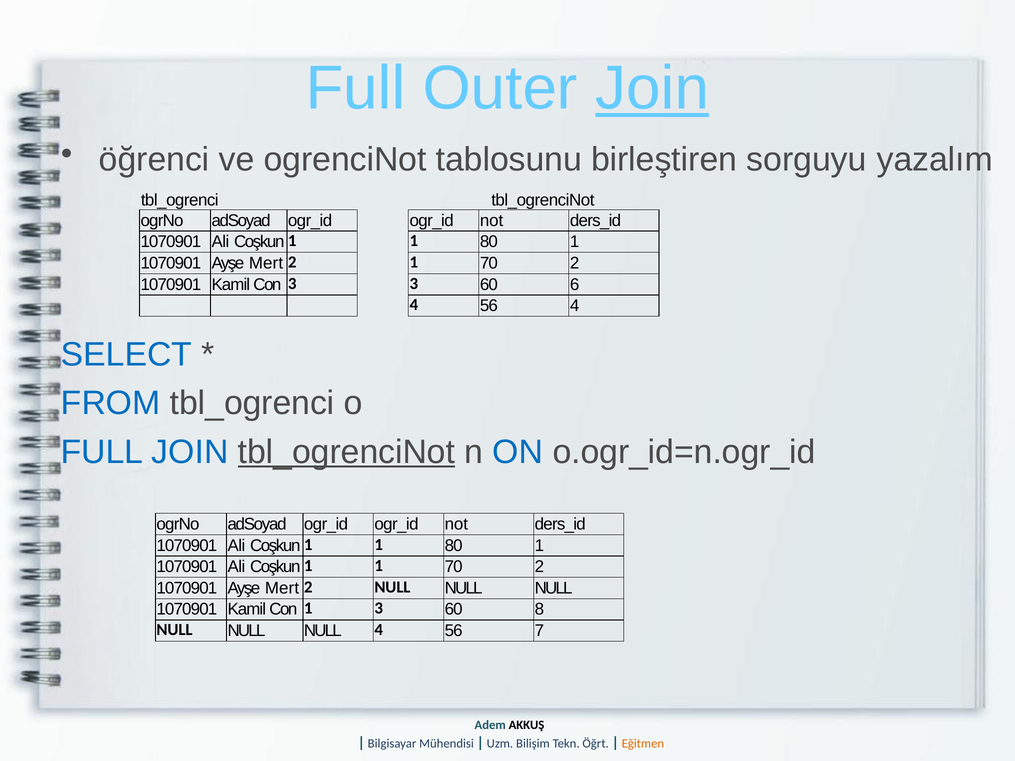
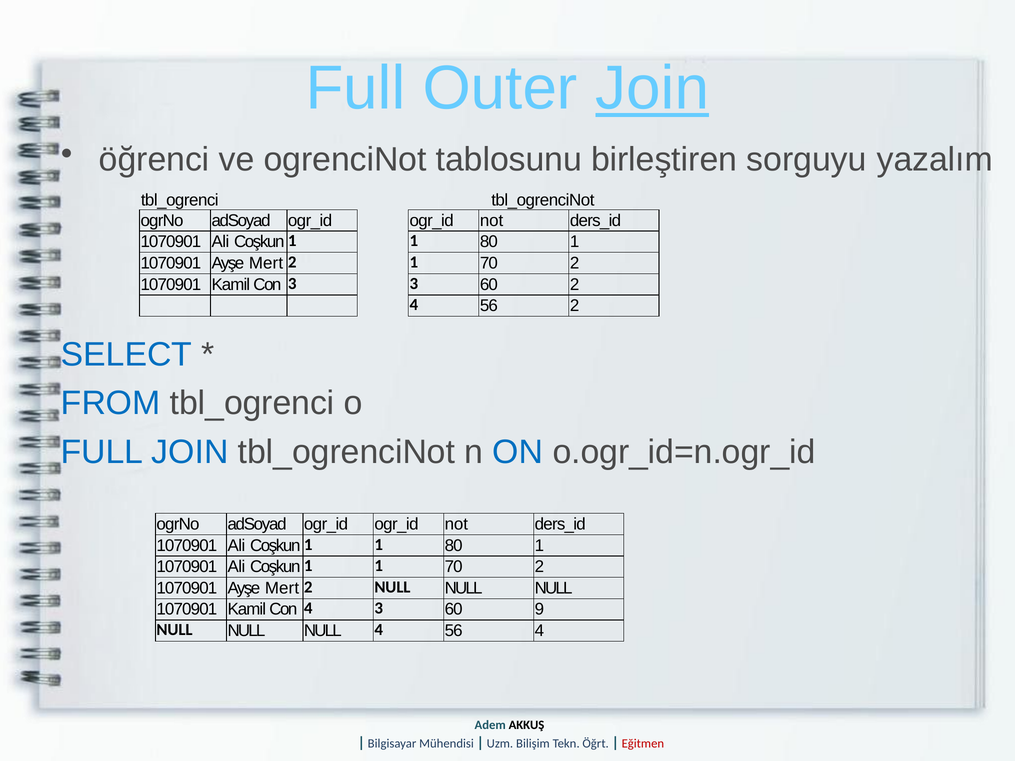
60 6: 6 -> 2
56 4: 4 -> 2
tbl_ogrenciNot at (346, 452) underline: present -> none
Con 1: 1 -> 4
8: 8 -> 9
56 7: 7 -> 4
Eğitmen colour: orange -> red
